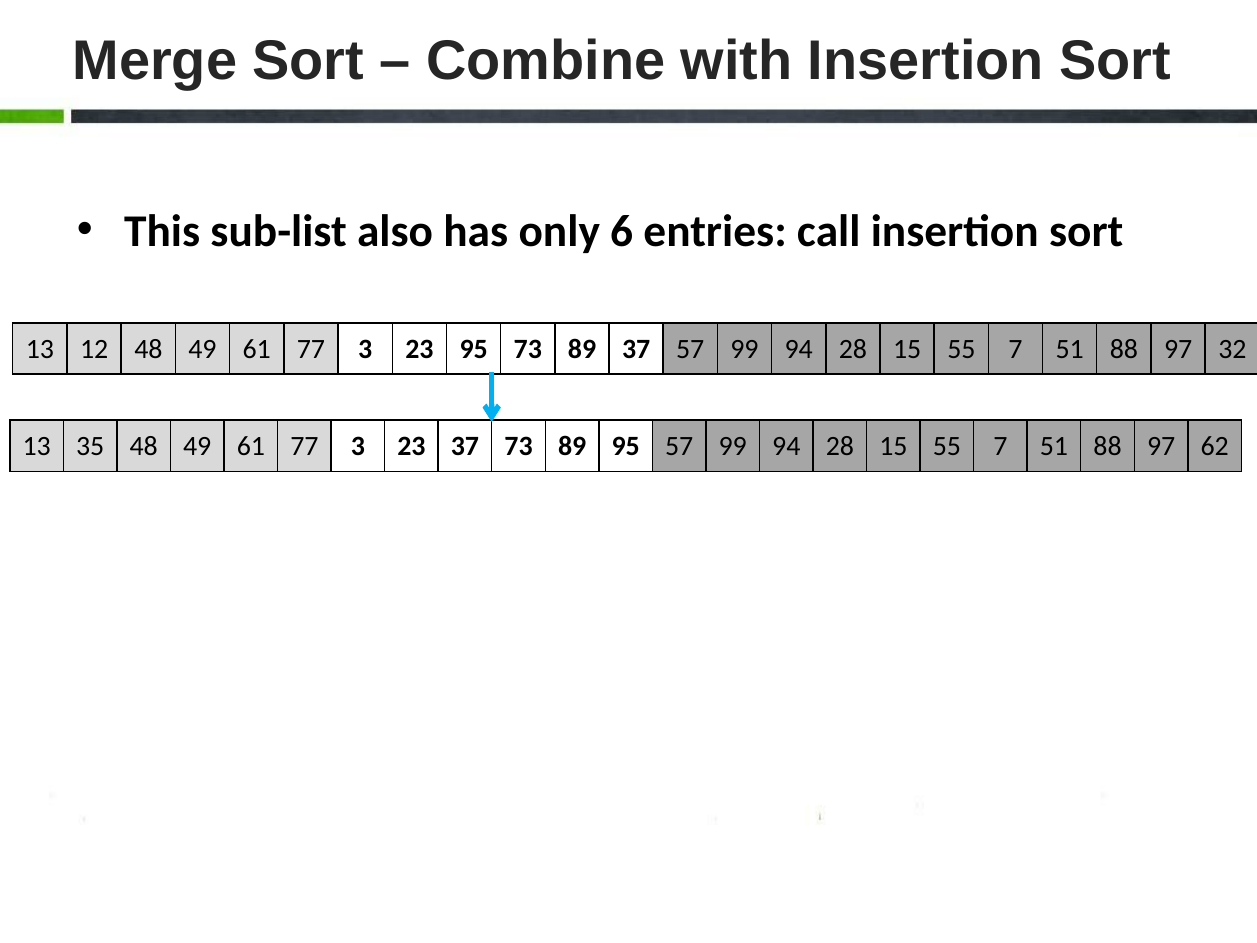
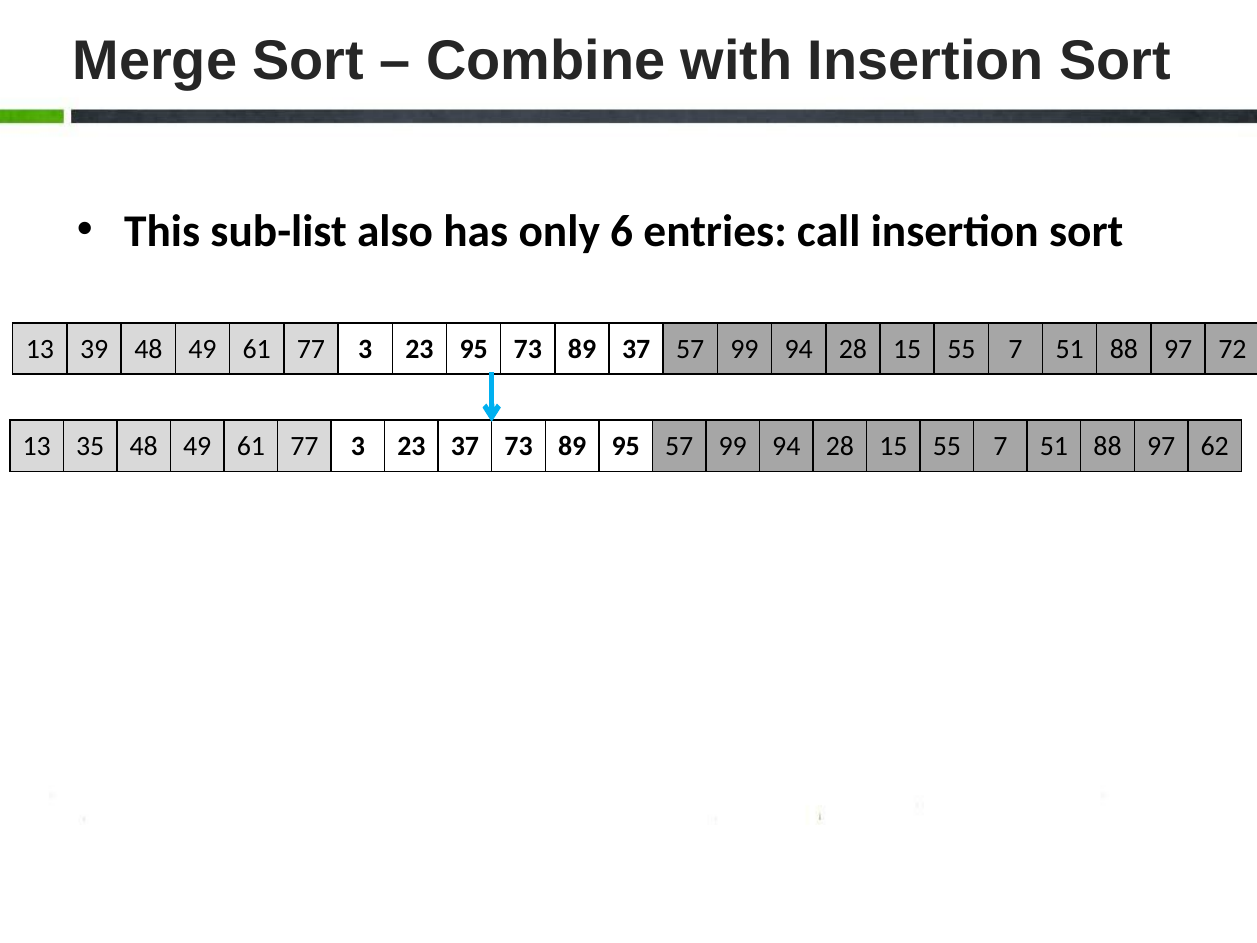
12: 12 -> 39
32: 32 -> 72
